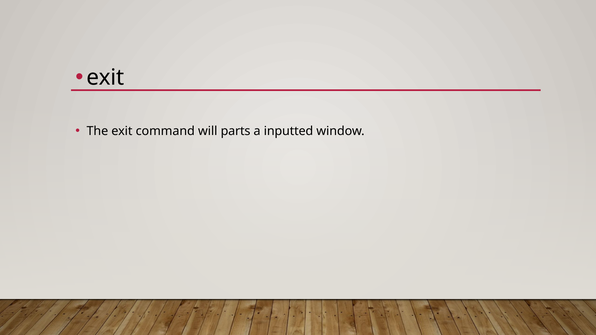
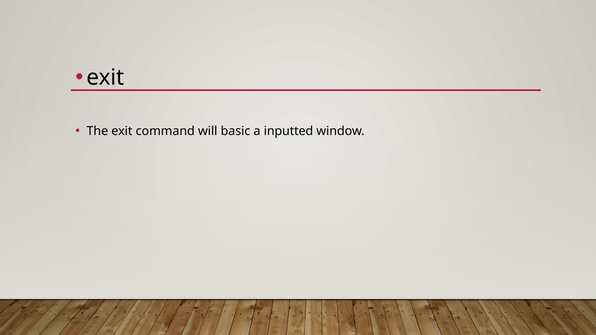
parts: parts -> basic
